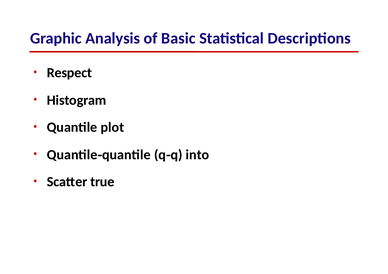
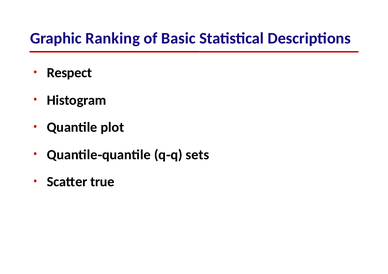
Analysis: Analysis -> Ranking
into: into -> sets
